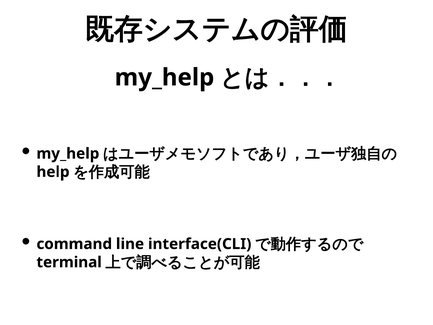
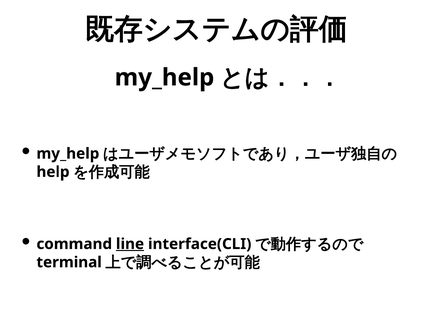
line underline: none -> present
